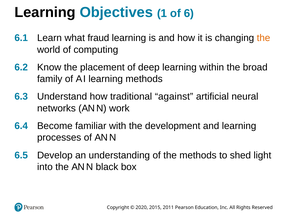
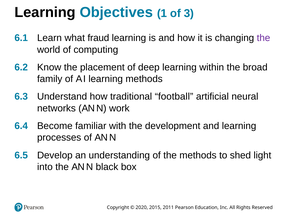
6: 6 -> 3
the at (264, 38) colour: orange -> purple
against: against -> football
